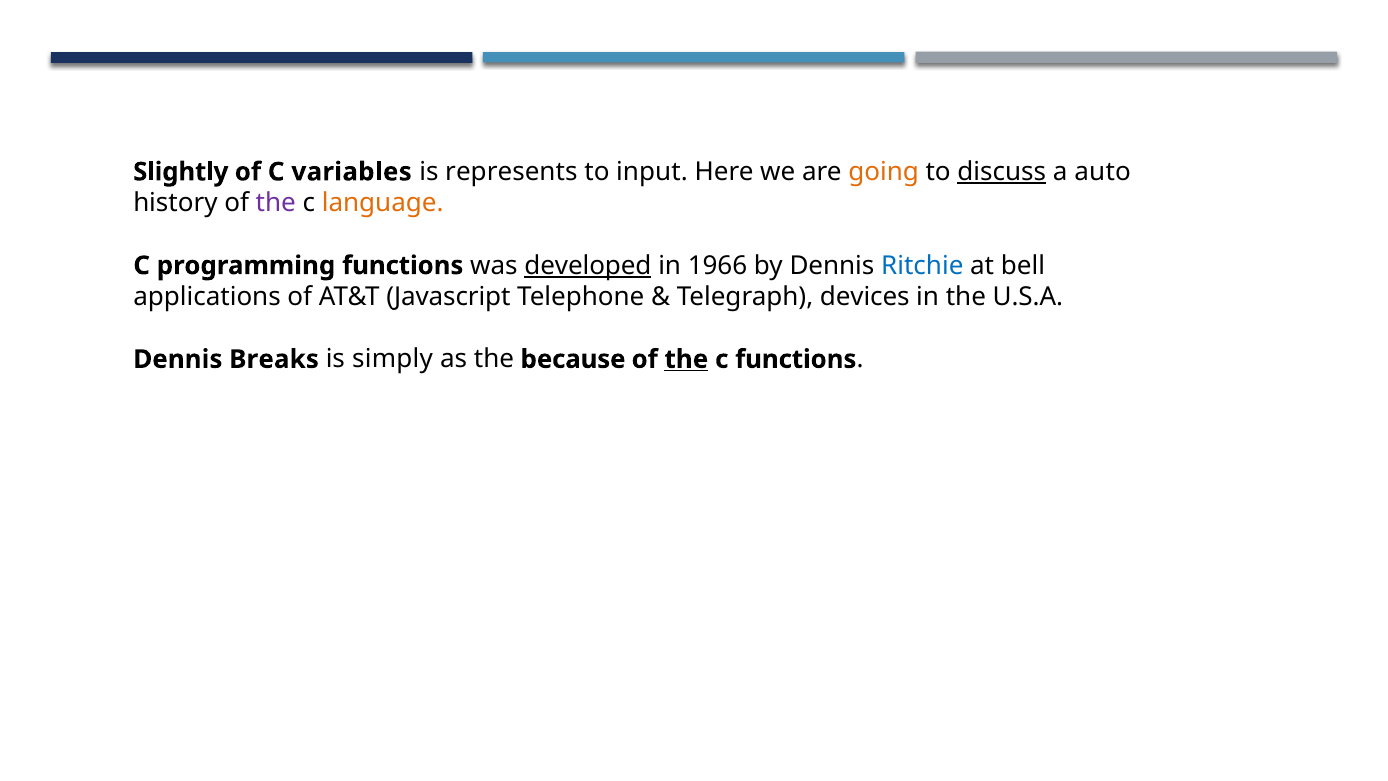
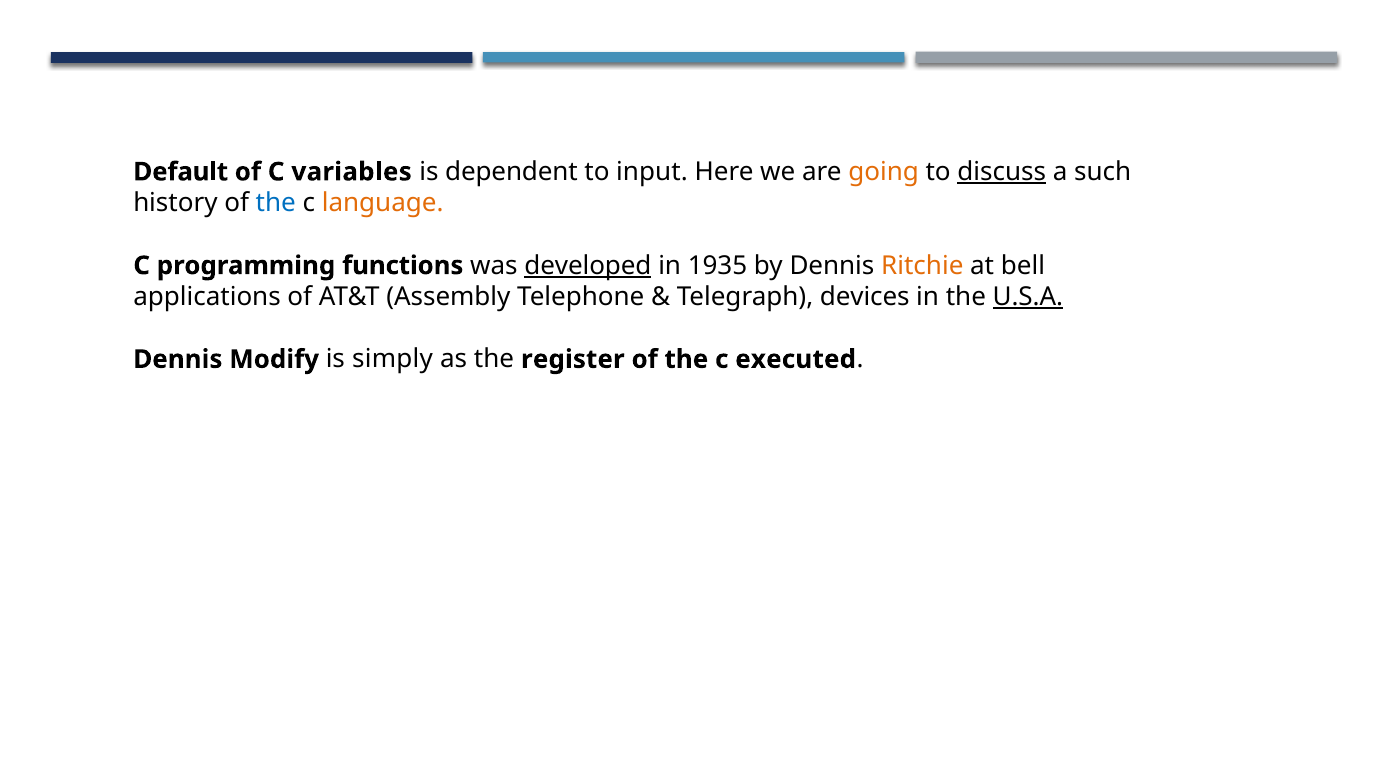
Slightly: Slightly -> Default
represents: represents -> dependent
auto: auto -> such
the at (276, 203) colour: purple -> blue
1966: 1966 -> 1935
Ritchie colour: blue -> orange
Javascript: Javascript -> Assembly
U.S.A underline: none -> present
Breaks: Breaks -> Modify
because: because -> register
the at (686, 359) underline: present -> none
c functions: functions -> executed
